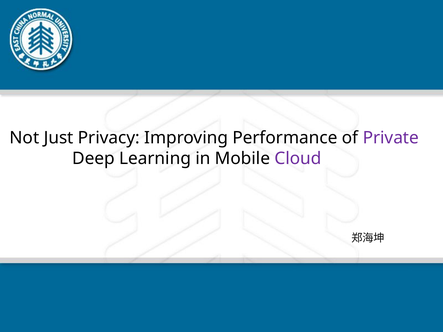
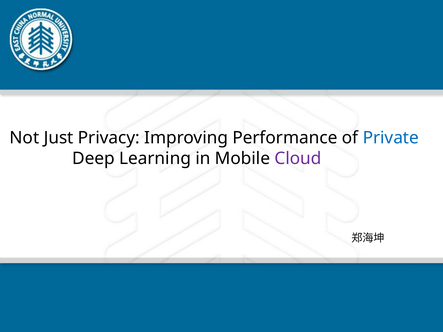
Private colour: purple -> blue
